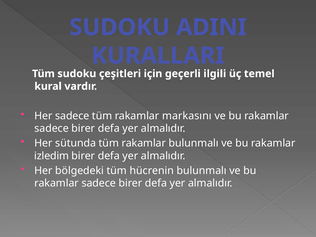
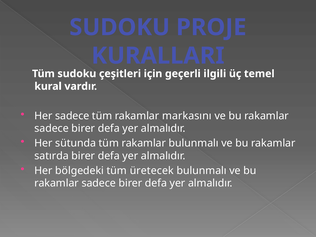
ADINI: ADINI -> PROJE
izledim: izledim -> satırda
hücrenin: hücrenin -> üretecek
